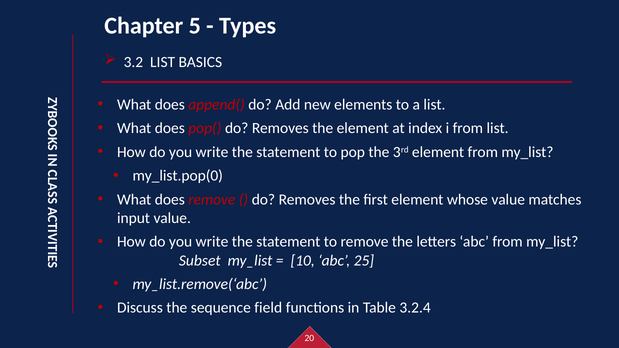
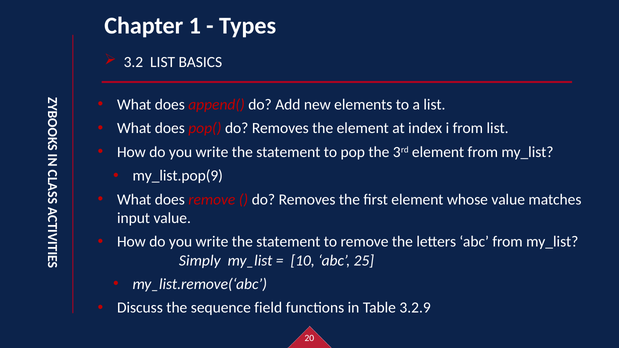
5: 5 -> 1
my_list.pop(0: my_list.pop(0 -> my_list.pop(9
Subset: Subset -> Simply
3.2.4: 3.2.4 -> 3.2.9
